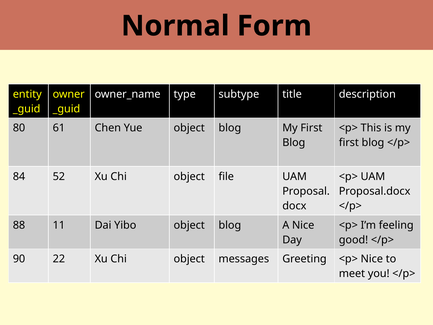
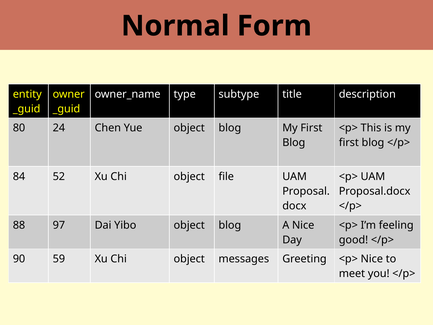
61: 61 -> 24
11: 11 -> 97
22: 22 -> 59
